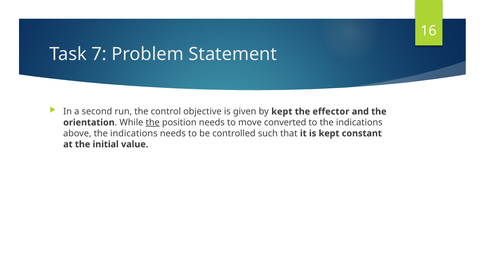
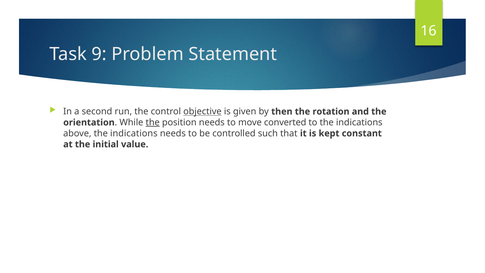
7: 7 -> 9
objective underline: none -> present
by kept: kept -> then
effector: effector -> rotation
